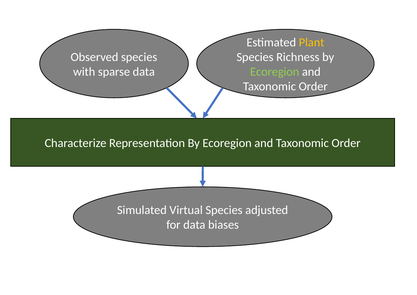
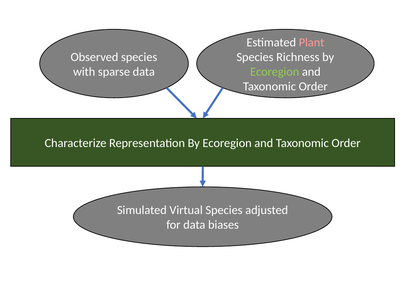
Plant colour: yellow -> pink
